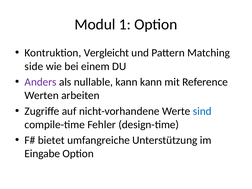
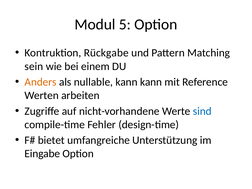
1: 1 -> 5
Vergleicht: Vergleicht -> Rückgabe
side: side -> sein
Anders colour: purple -> orange
